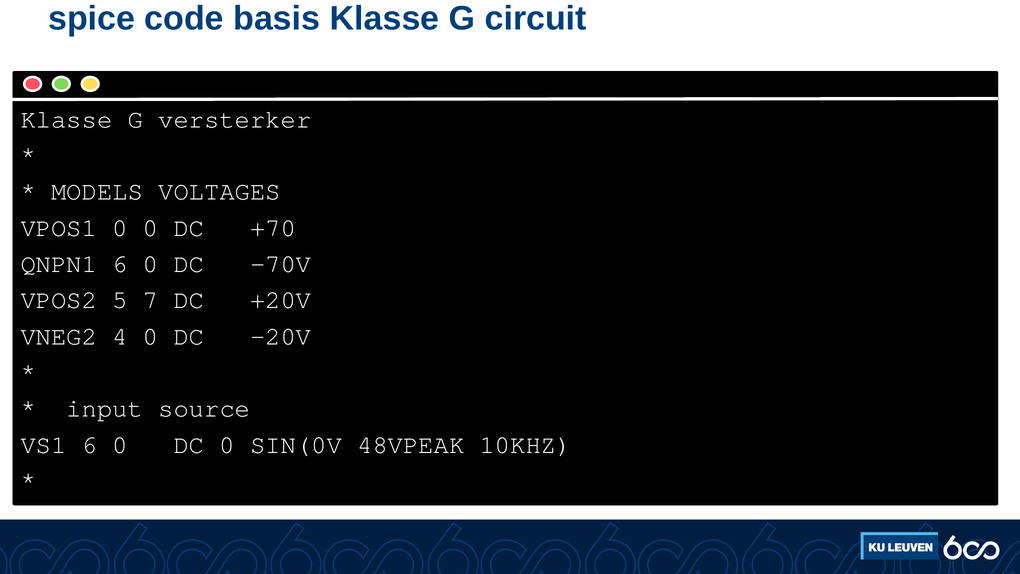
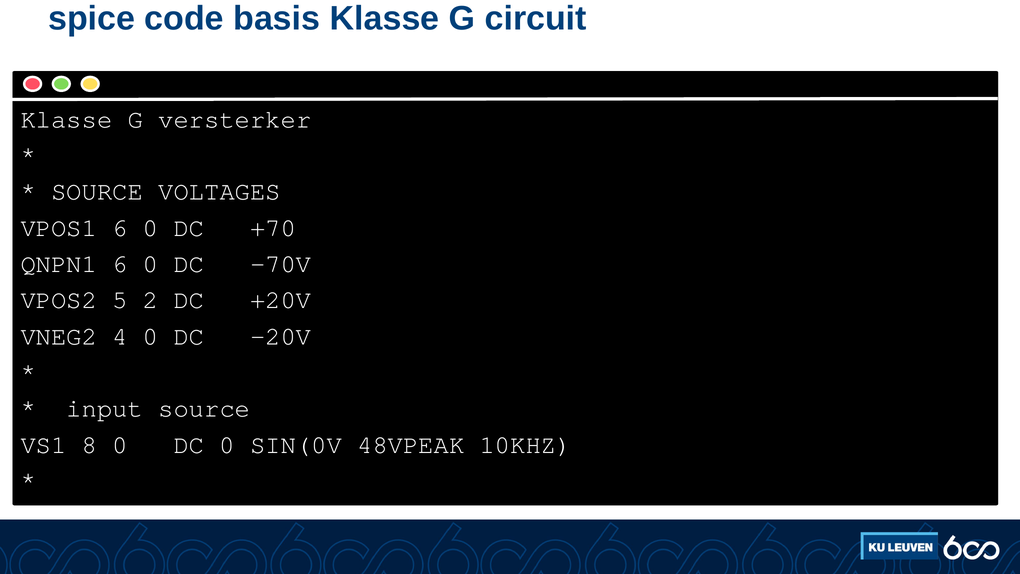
MODELS at (97, 191): MODELS -> SOURCE
VPOS1 0: 0 -> 6
7: 7 -> 2
VS1 6: 6 -> 8
